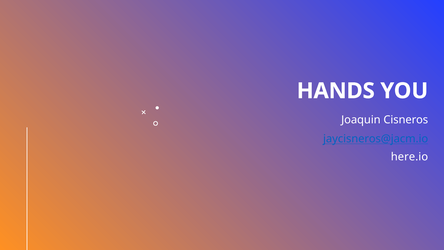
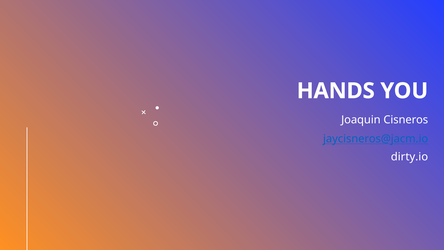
here.io: here.io -> dirty.io
